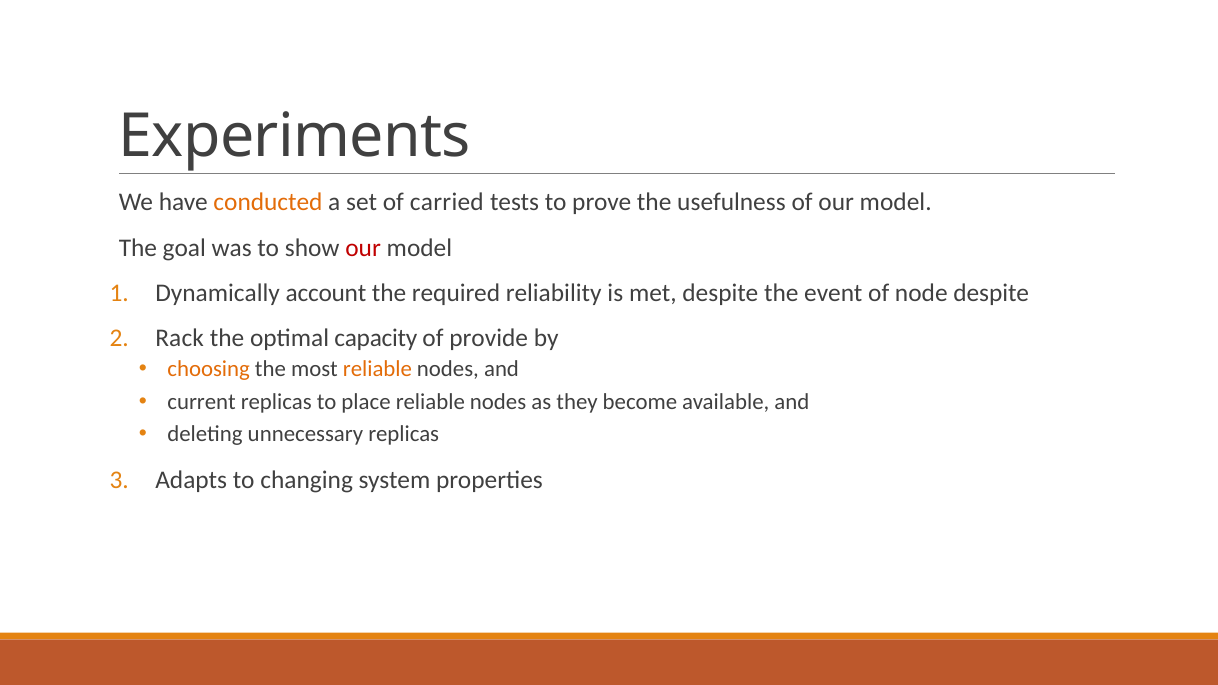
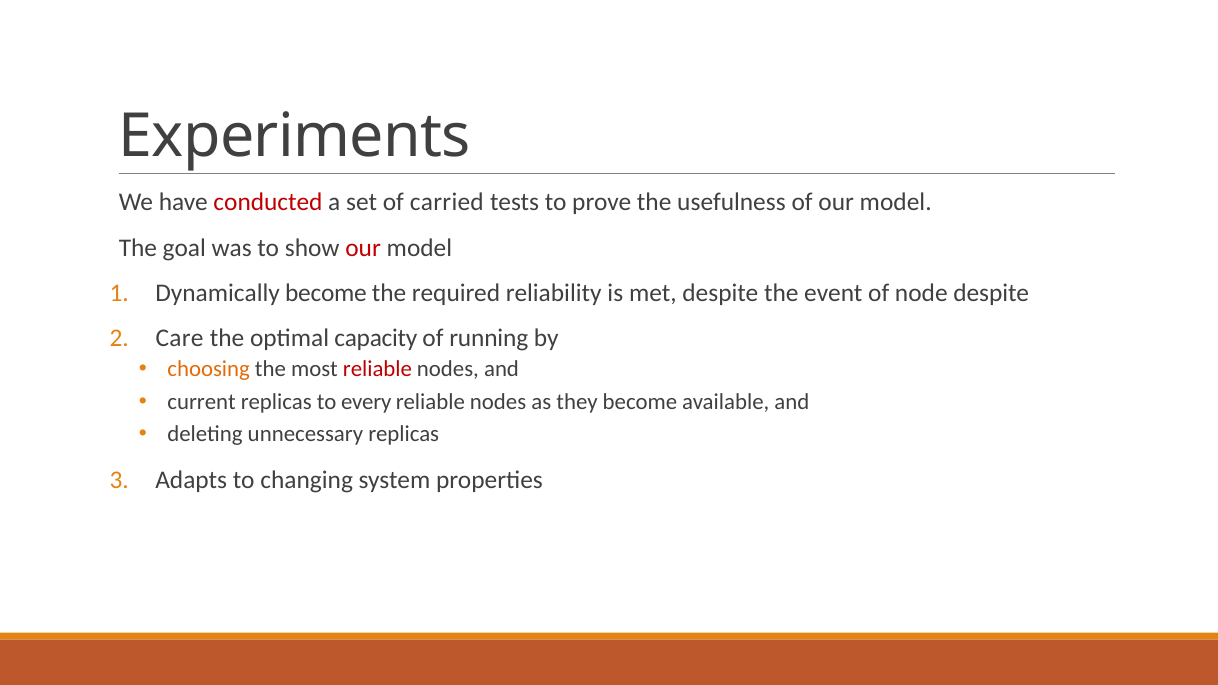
conducted colour: orange -> red
Dynamically account: account -> become
Rack: Rack -> Care
provide: provide -> running
reliable at (377, 369) colour: orange -> red
place: place -> every
